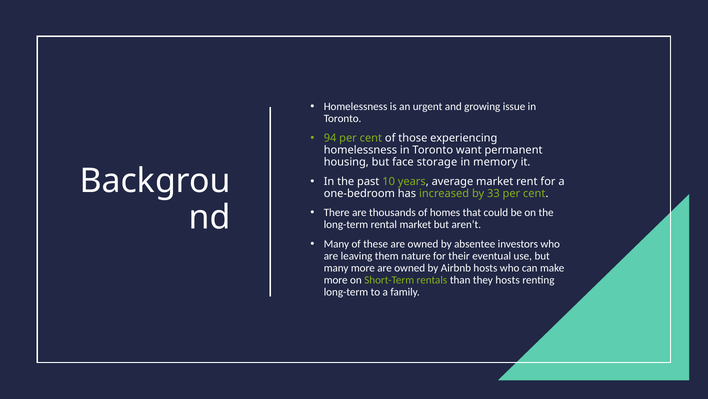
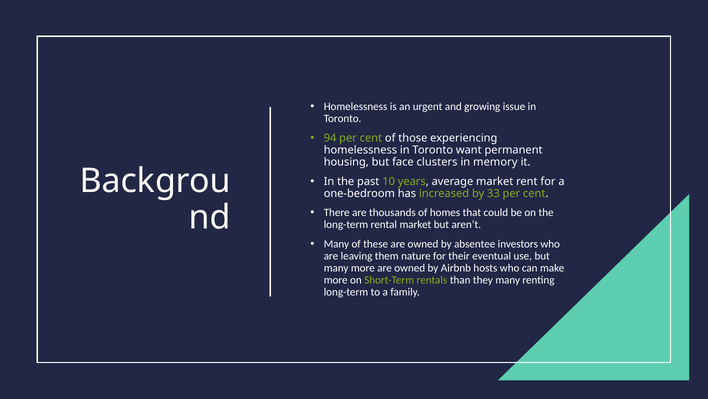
storage: storage -> clusters
they hosts: hosts -> many
